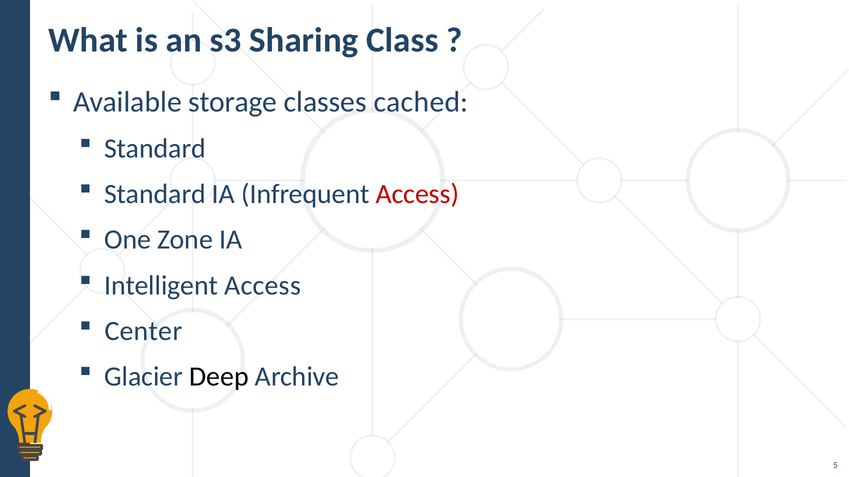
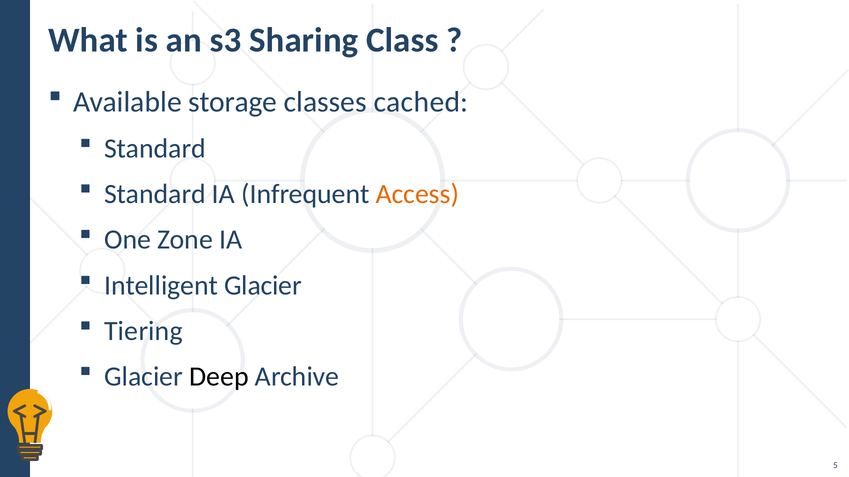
Access at (417, 194) colour: red -> orange
Intelligent Access: Access -> Glacier
Center: Center -> Tiering
